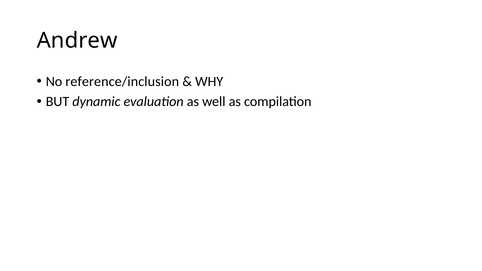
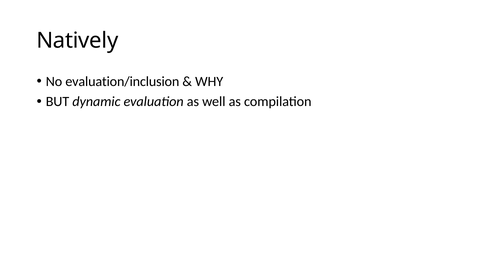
Andrew: Andrew -> Natively
reference/inclusion: reference/inclusion -> evaluation/inclusion
